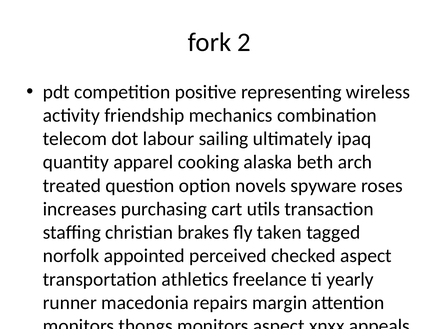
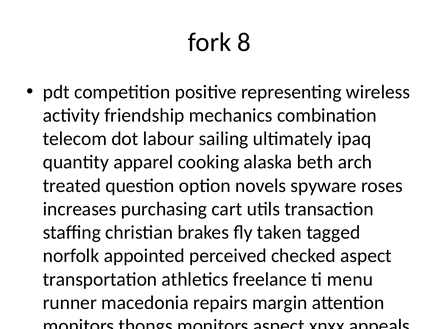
2: 2 -> 8
yearly: yearly -> menu
